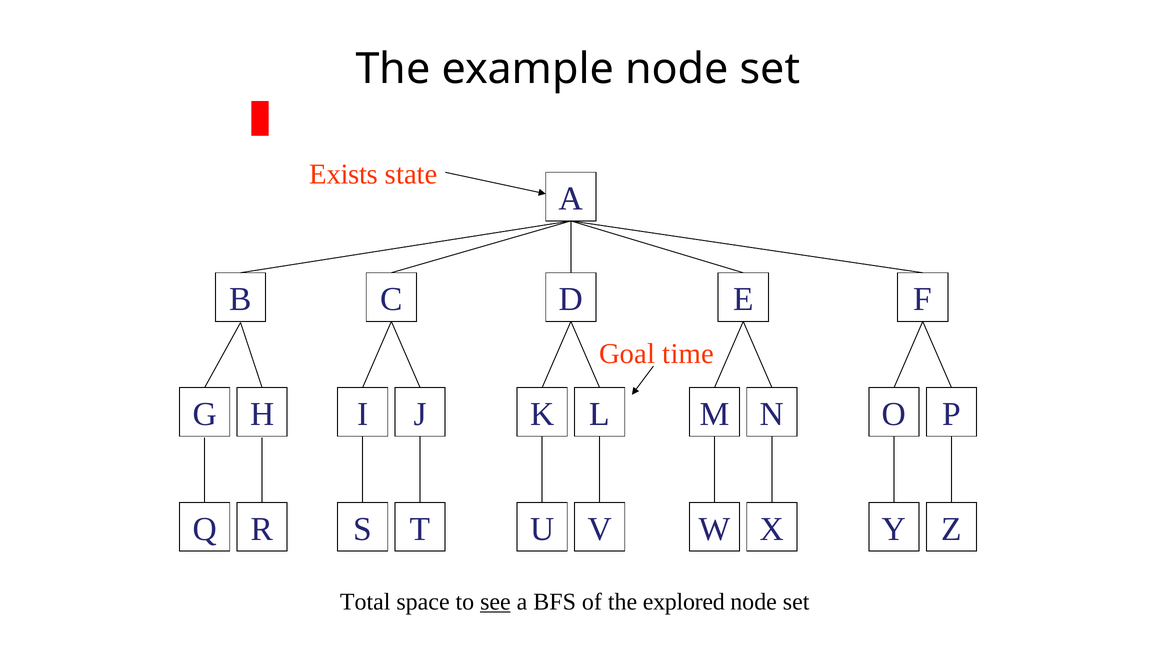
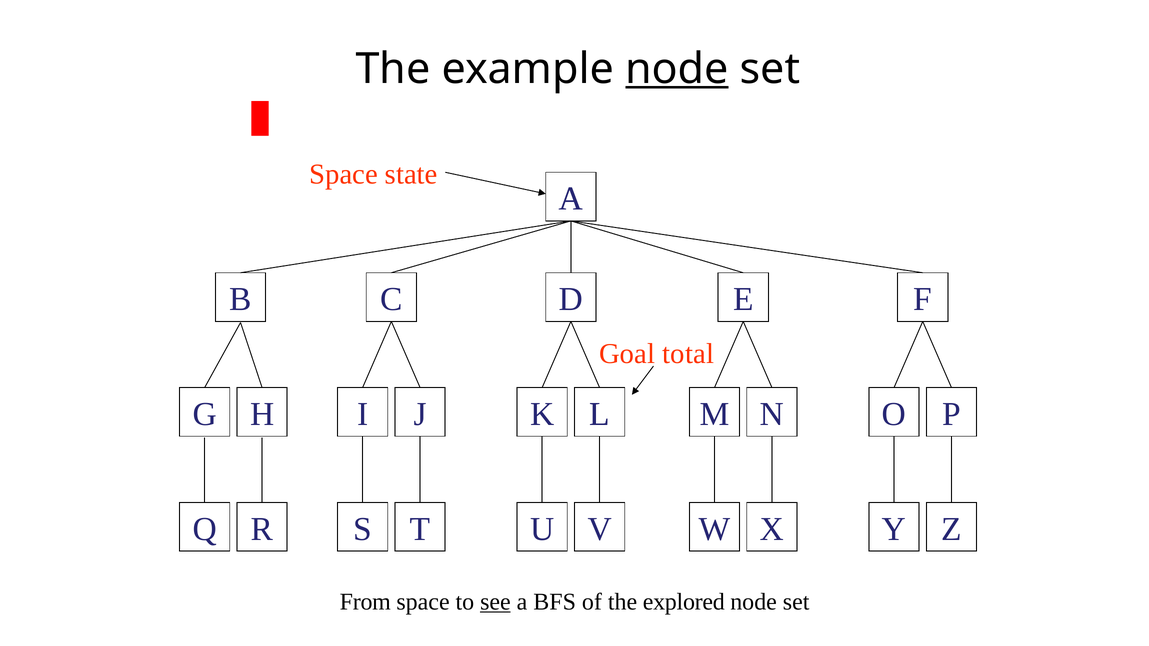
node at (677, 69) underline: none -> present
Exists at (344, 174): Exists -> Space
time: time -> total
Total: Total -> From
